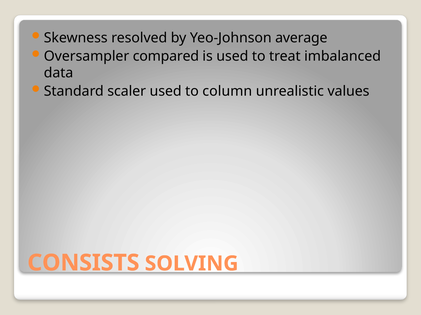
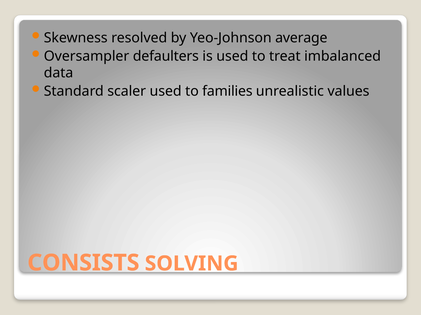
compared: compared -> defaulters
column: column -> families
